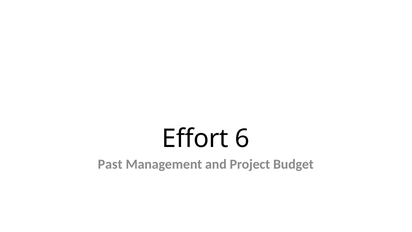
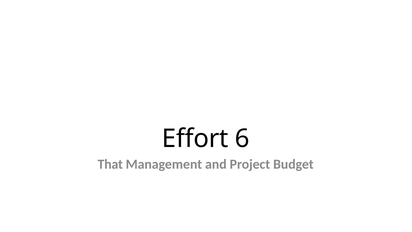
Past: Past -> That
